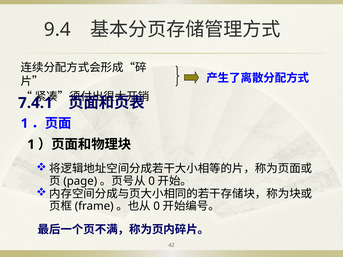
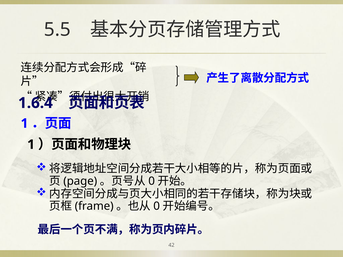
9.4: 9.4 -> 5.5
7.4.1: 7.4.1 -> 1.6.4
